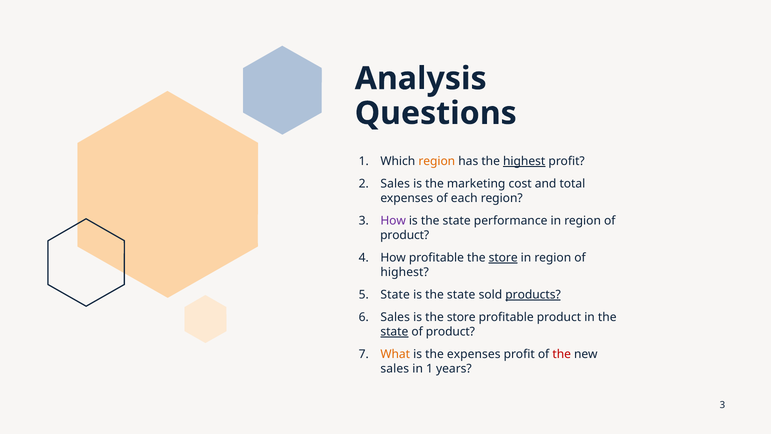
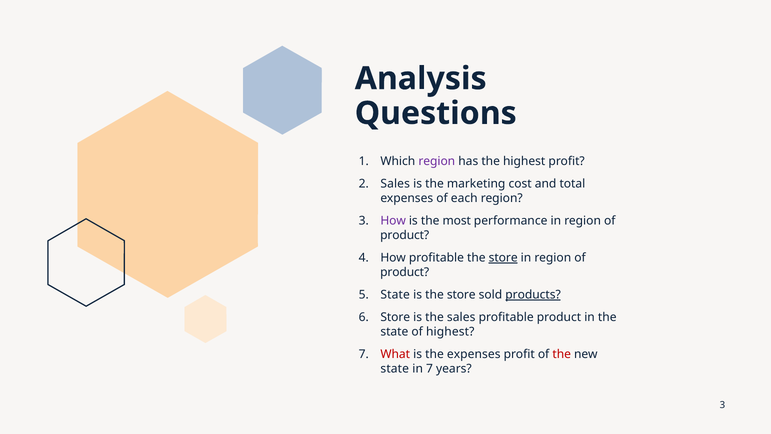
region at (437, 161) colour: orange -> purple
highest at (524, 161) underline: present -> none
state at (457, 221): state -> most
highest at (405, 272): highest -> product
state at (461, 295): state -> store
Sales at (395, 317): Sales -> Store
is the store: store -> sales
state at (394, 331) underline: present -> none
product at (450, 331): product -> highest
What colour: orange -> red
sales at (395, 368): sales -> state
in 1: 1 -> 7
